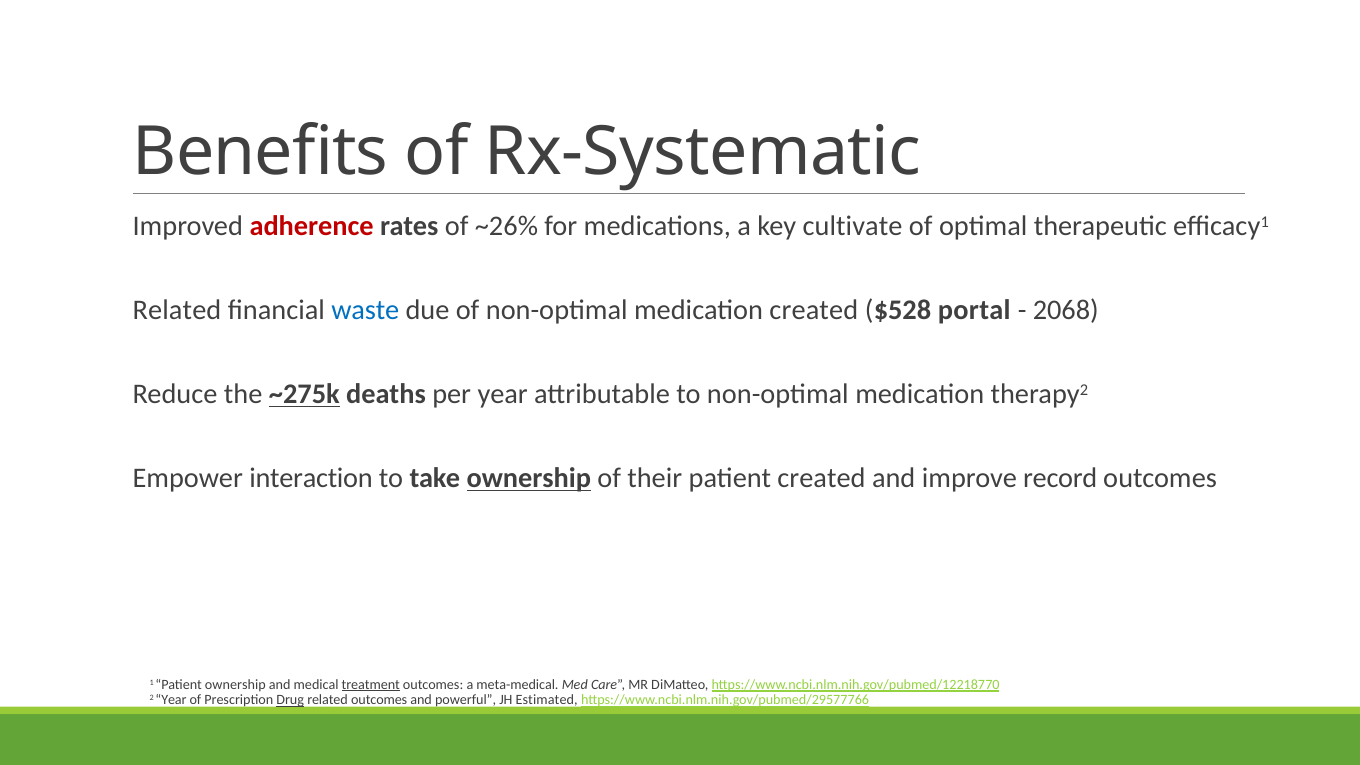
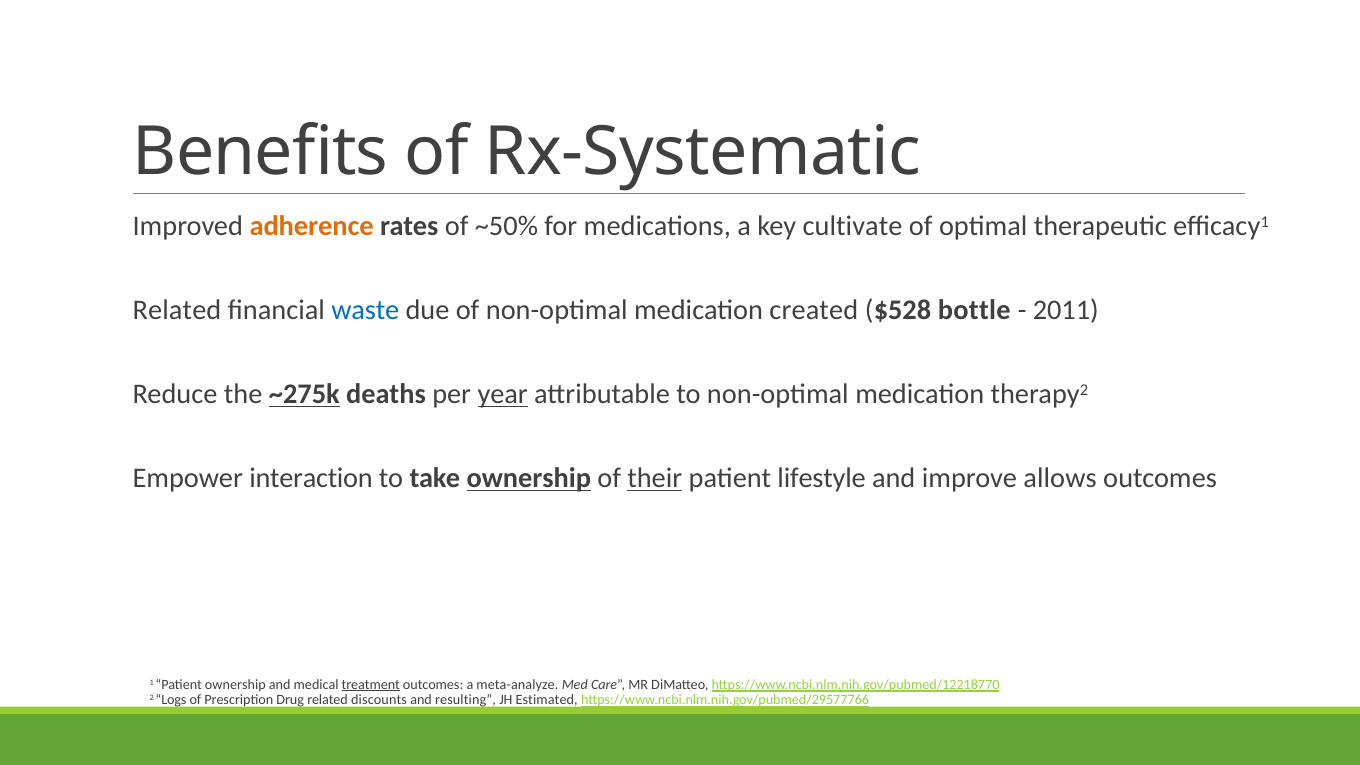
adherence colour: red -> orange
~26%: ~26% -> ~50%
portal: portal -> bottle
2068: 2068 -> 2011
year at (503, 394) underline: none -> present
their underline: none -> present
patient created: created -> lifestyle
record: record -> allows
meta-medical: meta-medical -> meta-analyze
2 Year: Year -> Logs
Drug underline: present -> none
related outcomes: outcomes -> discounts
powerful: powerful -> resulting
